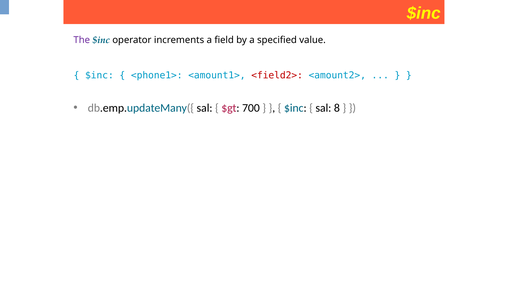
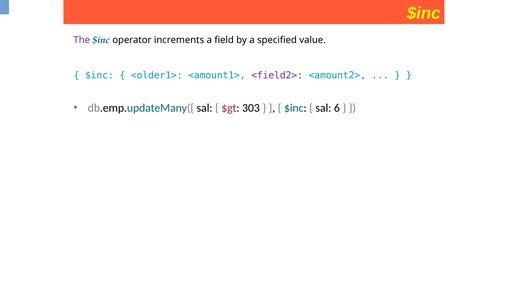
<phone1>: <phone1> -> <older1>
<field2> colour: red -> purple
700: 700 -> 303
8: 8 -> 6
